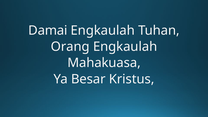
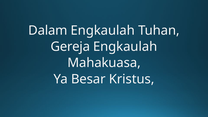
Damai: Damai -> Dalam
Orang: Orang -> Gereja
